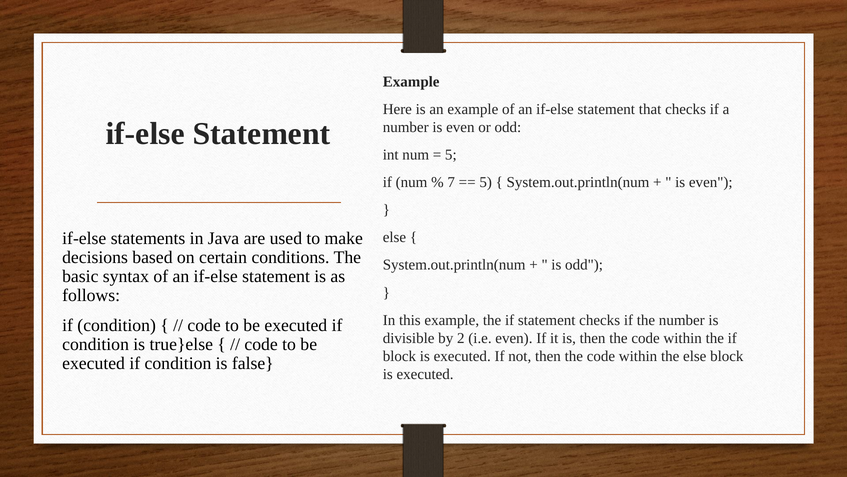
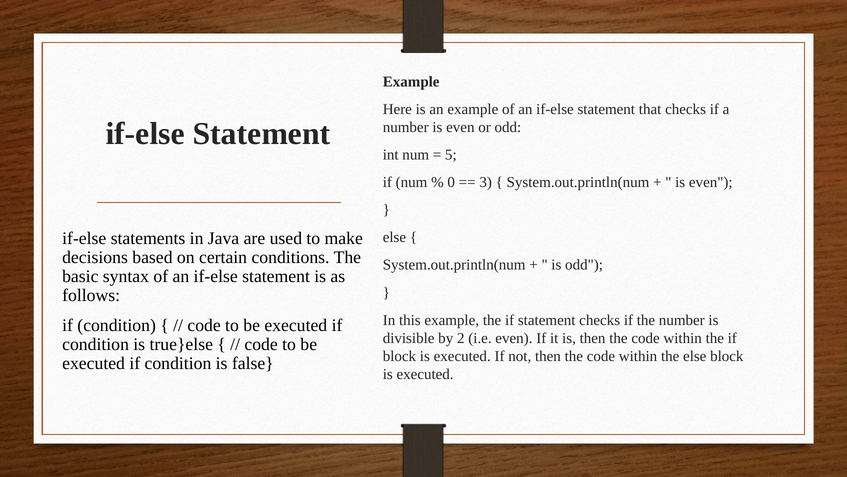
7: 7 -> 0
5 at (486, 182): 5 -> 3
